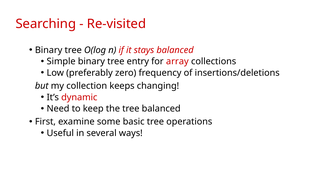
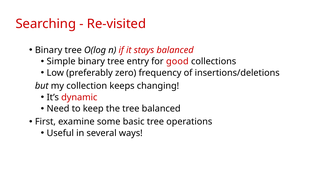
array: array -> good
